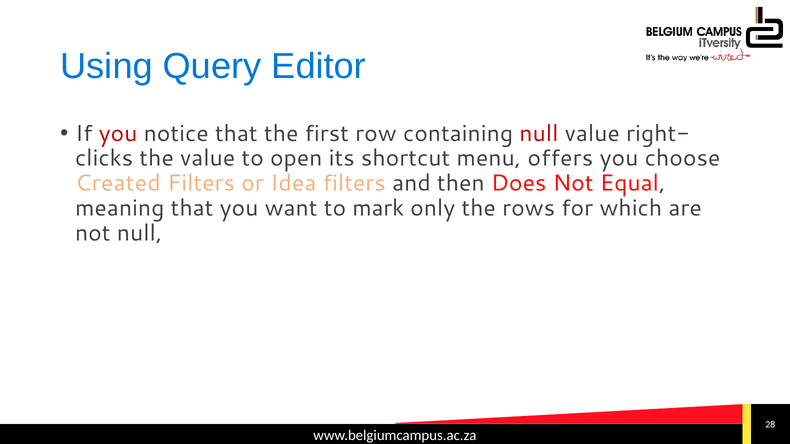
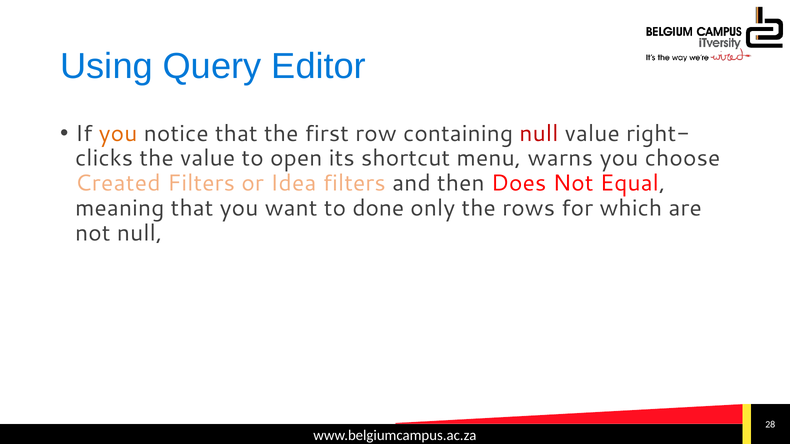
you at (118, 134) colour: red -> orange
offers: offers -> warns
mark: mark -> done
